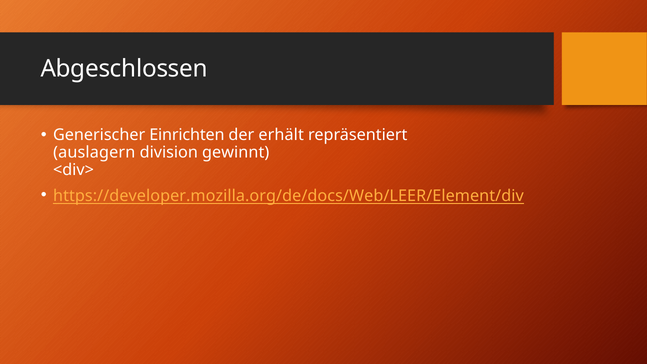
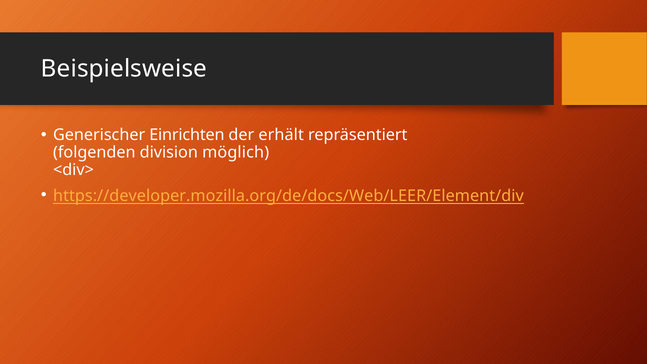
Abgeschlossen: Abgeschlossen -> Beispielsweise
auslagern: auslagern -> folgenden
gewinnt: gewinnt -> möglich
